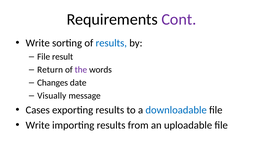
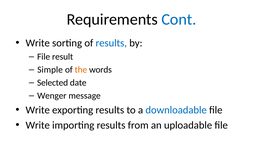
Cont colour: purple -> blue
Return: Return -> Simple
the colour: purple -> orange
Changes: Changes -> Selected
Visually: Visually -> Wenger
Cases at (38, 110): Cases -> Write
